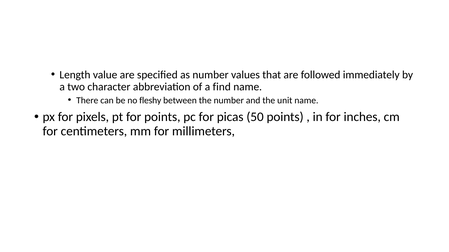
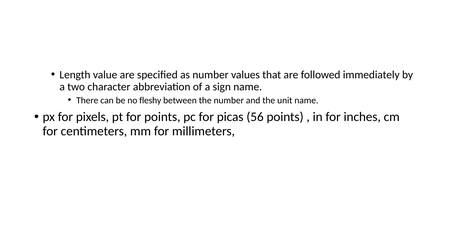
find: find -> sign
50: 50 -> 56
